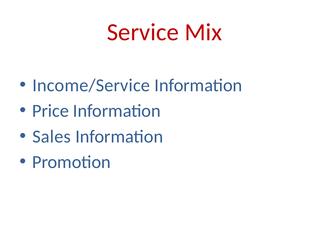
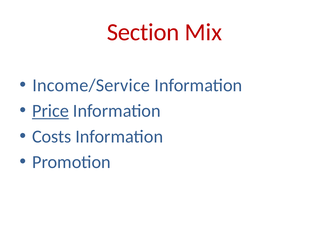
Service: Service -> Section
Price underline: none -> present
Sales: Sales -> Costs
